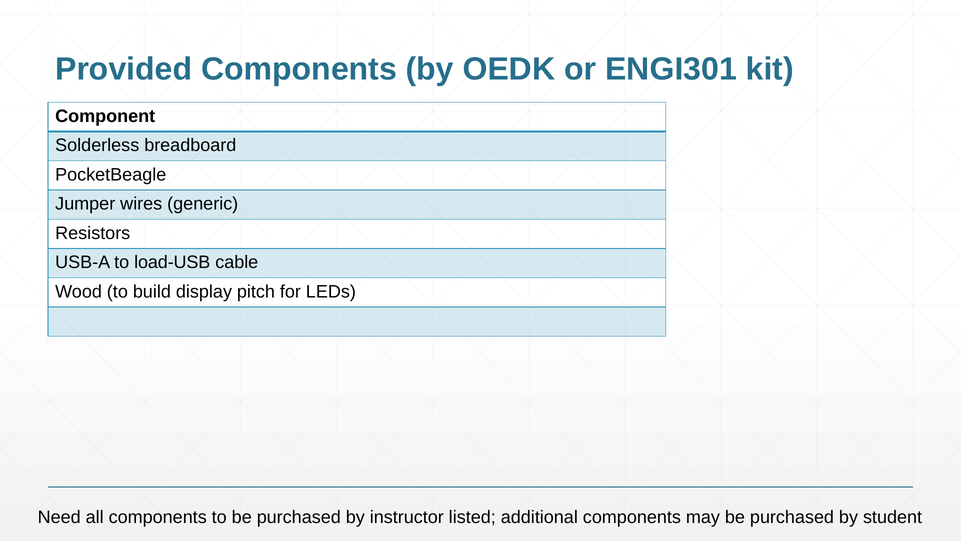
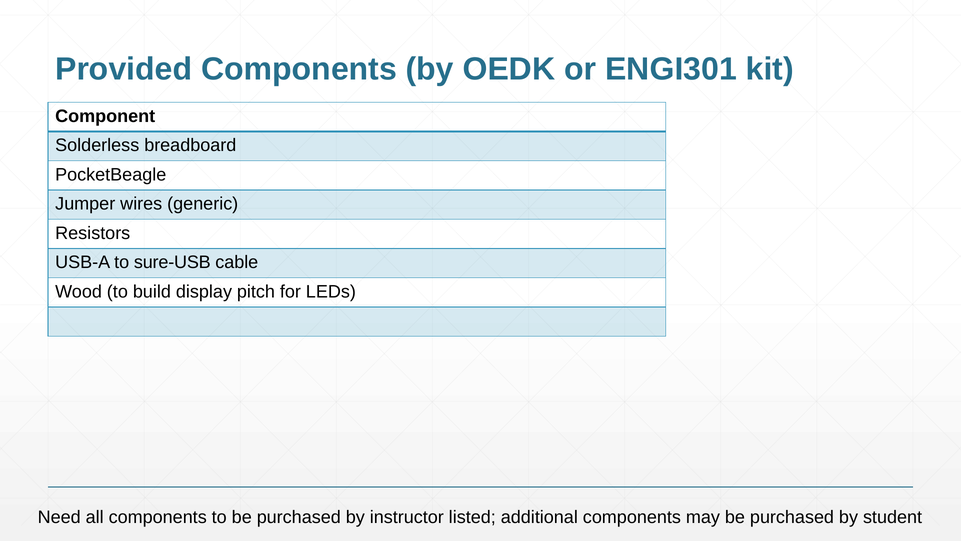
load-USB: load-USB -> sure-USB
